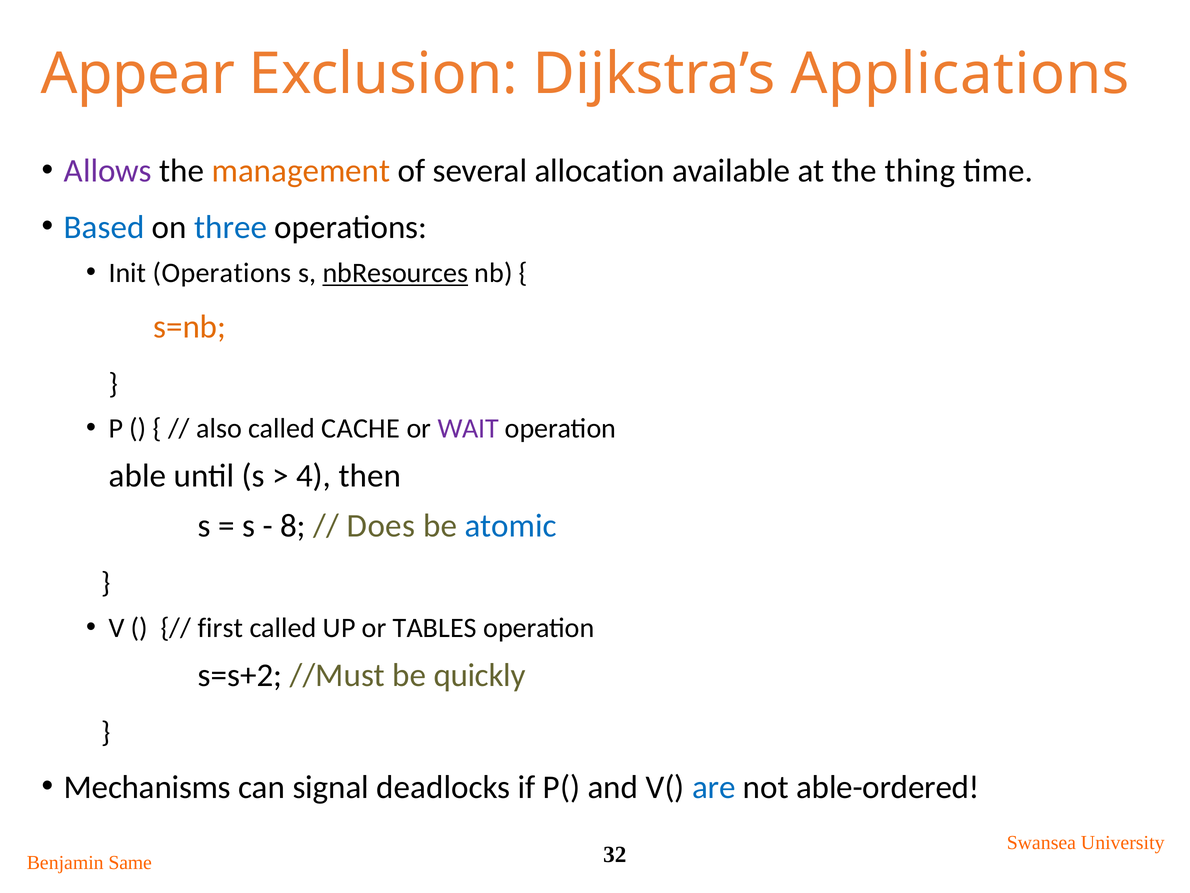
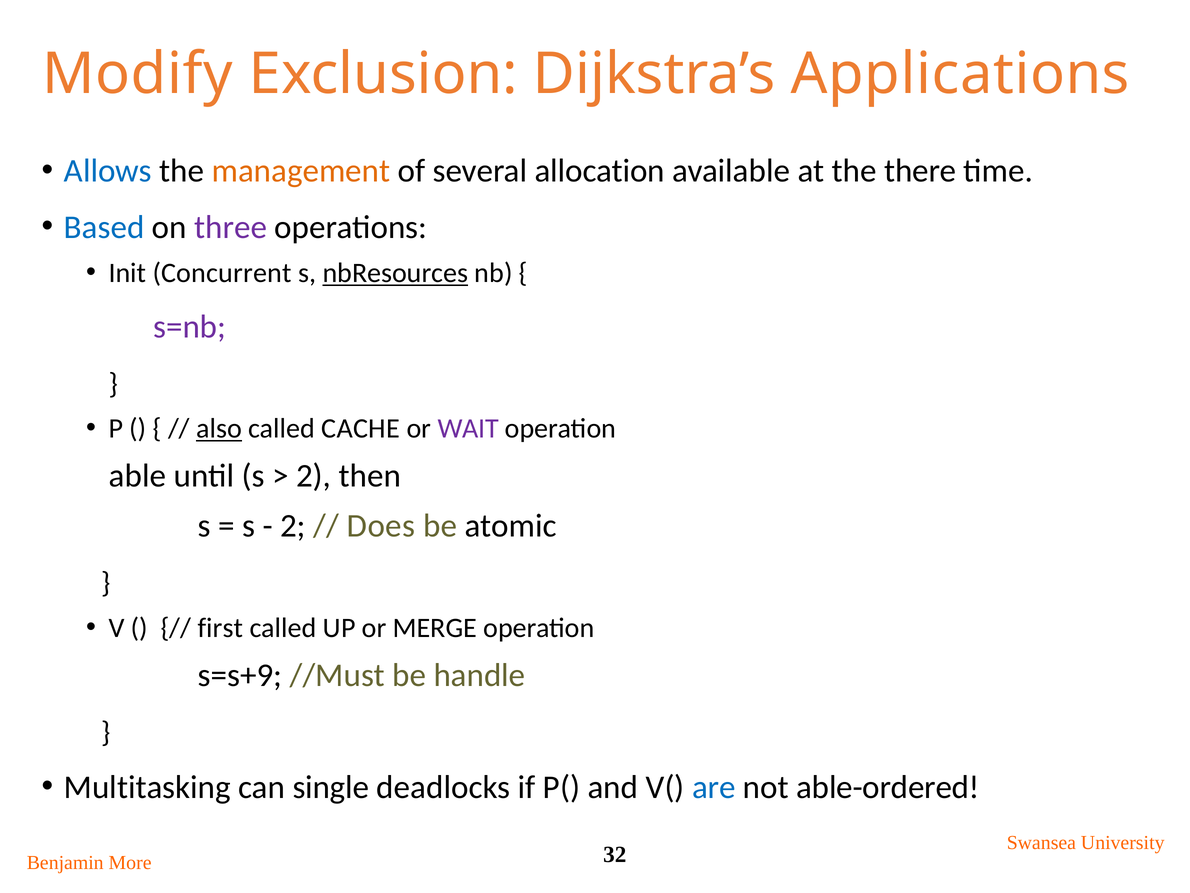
Appear: Appear -> Modify
Allows colour: purple -> blue
thing: thing -> there
three colour: blue -> purple
Init Operations: Operations -> Concurrent
s=nb colour: orange -> purple
also underline: none -> present
4 at (314, 476): 4 -> 2
8 at (293, 526): 8 -> 2
atomic colour: blue -> black
TABLES: TABLES -> MERGE
s=s+2: s=s+2 -> s=s+9
quickly: quickly -> handle
Mechanisms: Mechanisms -> Multitasking
signal: signal -> single
Same: Same -> More
